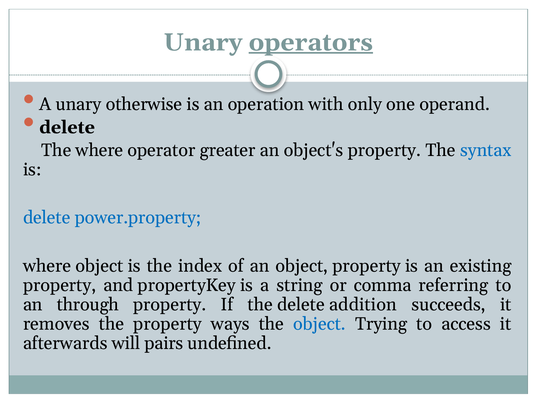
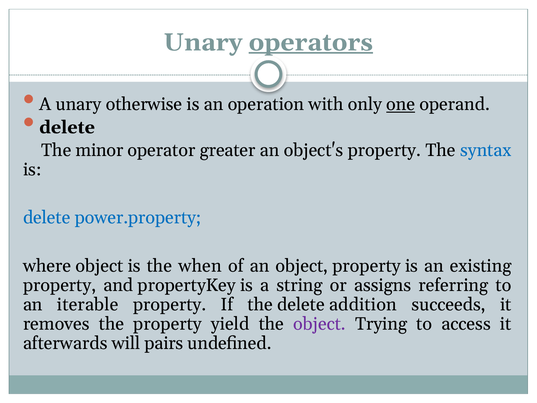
one underline: none -> present
The where: where -> minor
index: index -> when
comma: comma -> assigns
through: through -> iterable
ways: ways -> yield
object at (319, 324) colour: blue -> purple
